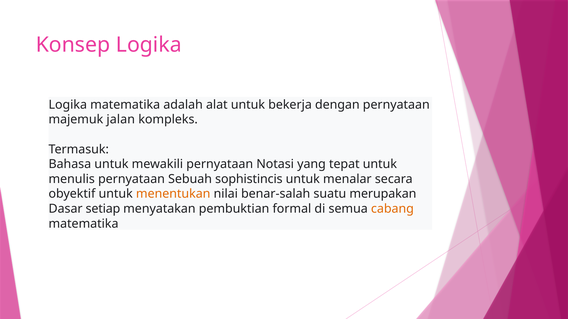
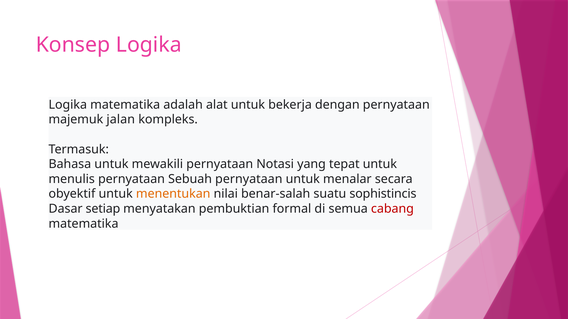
Sebuah sophistincis: sophistincis -> pernyataan
merupakan: merupakan -> sophistincis
cabang colour: orange -> red
